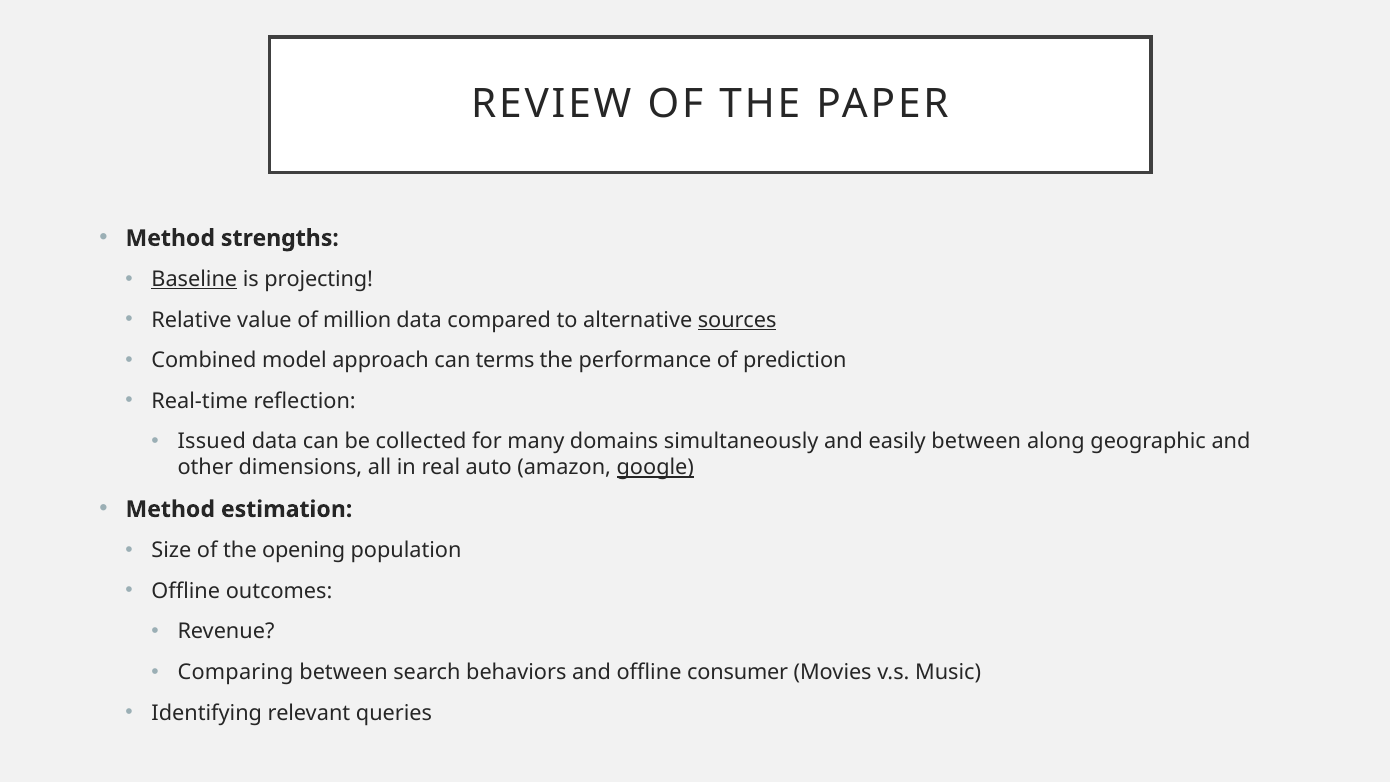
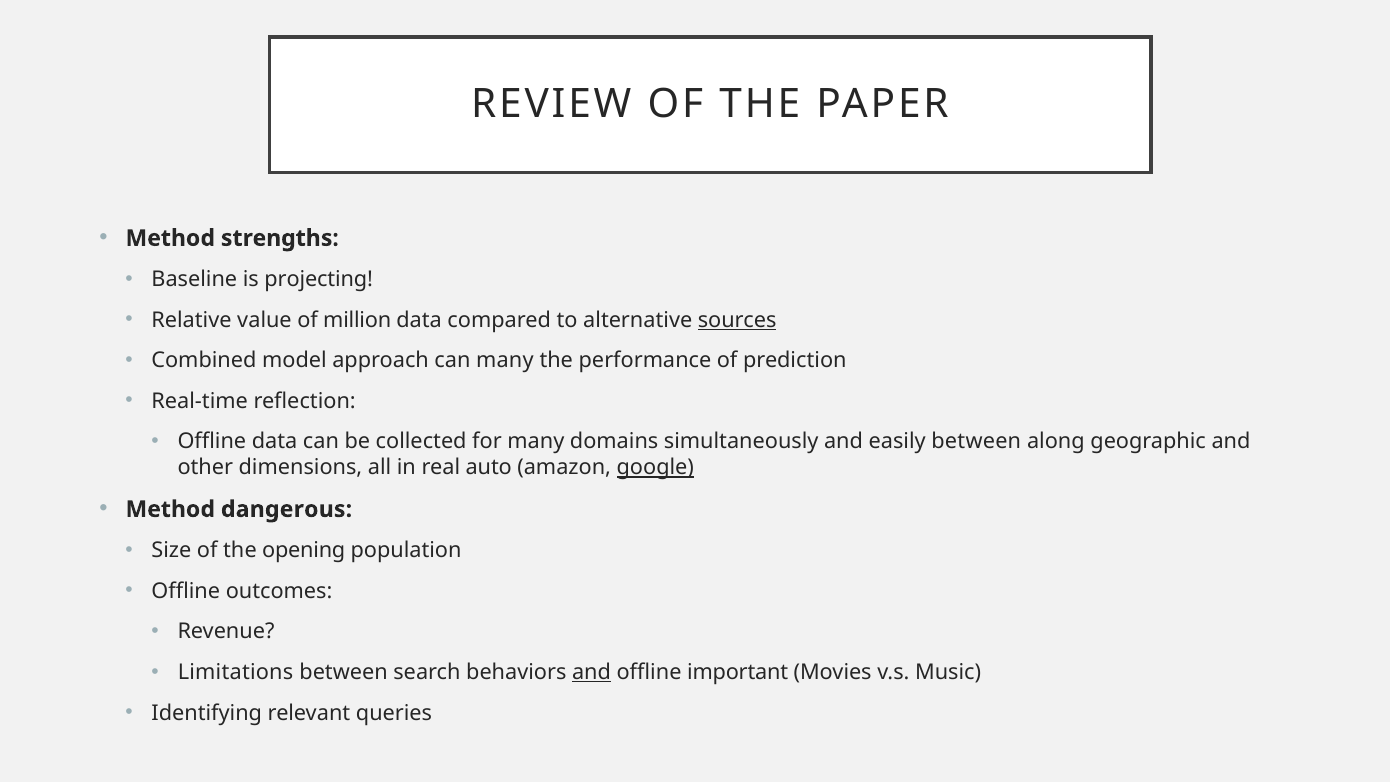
Baseline underline: present -> none
can terms: terms -> many
Issued at (212, 442): Issued -> Offline
estimation: estimation -> dangerous
Comparing: Comparing -> Limitations
and at (592, 672) underline: none -> present
consumer: consumer -> important
